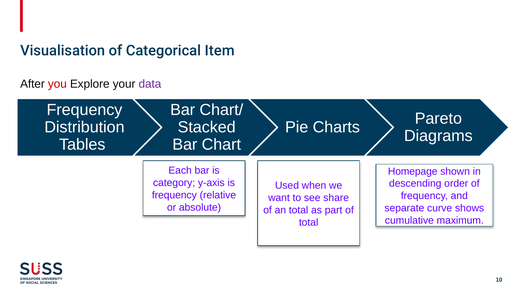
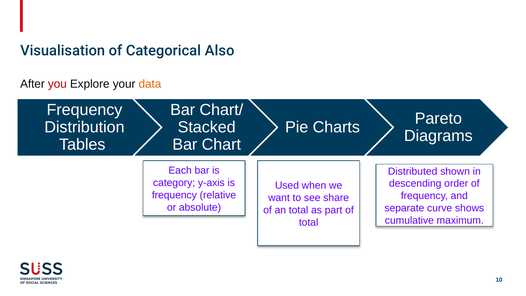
Item: Item -> Also
data colour: purple -> orange
Homepage: Homepage -> Distributed
